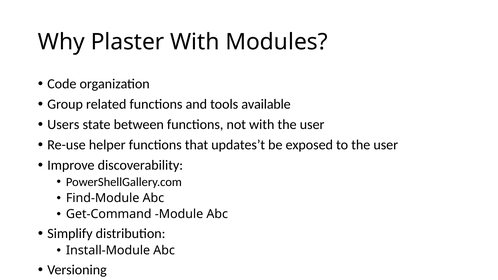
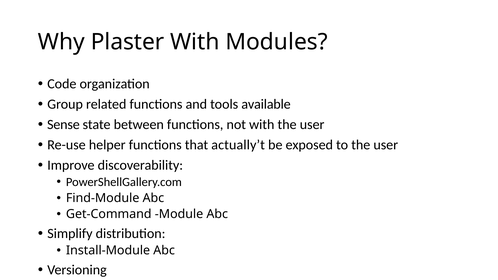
Users: Users -> Sense
updates’t: updates’t -> actually’t
